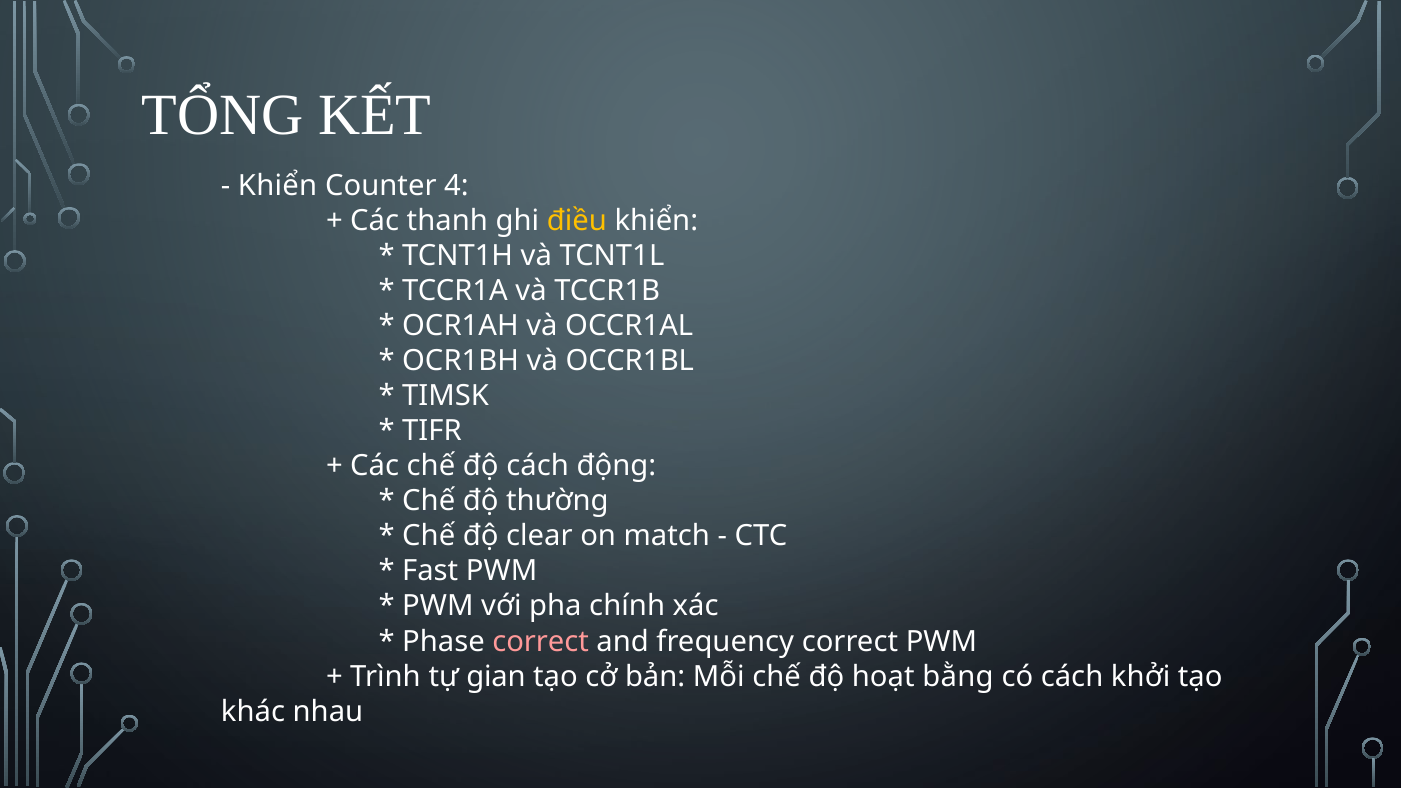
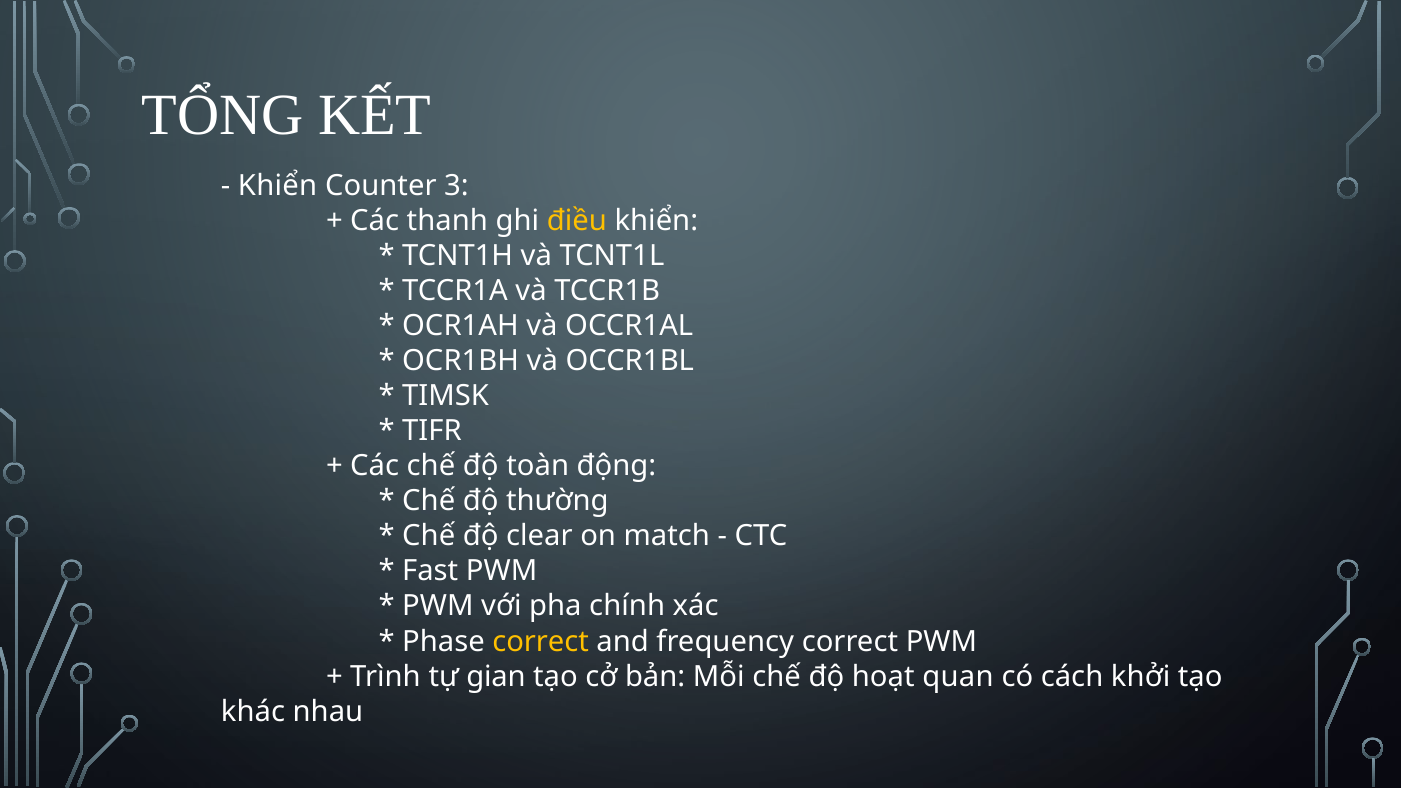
4: 4 -> 3
độ cách: cách -> toàn
correct at (541, 641) colour: pink -> yellow
bằng: bằng -> quan
